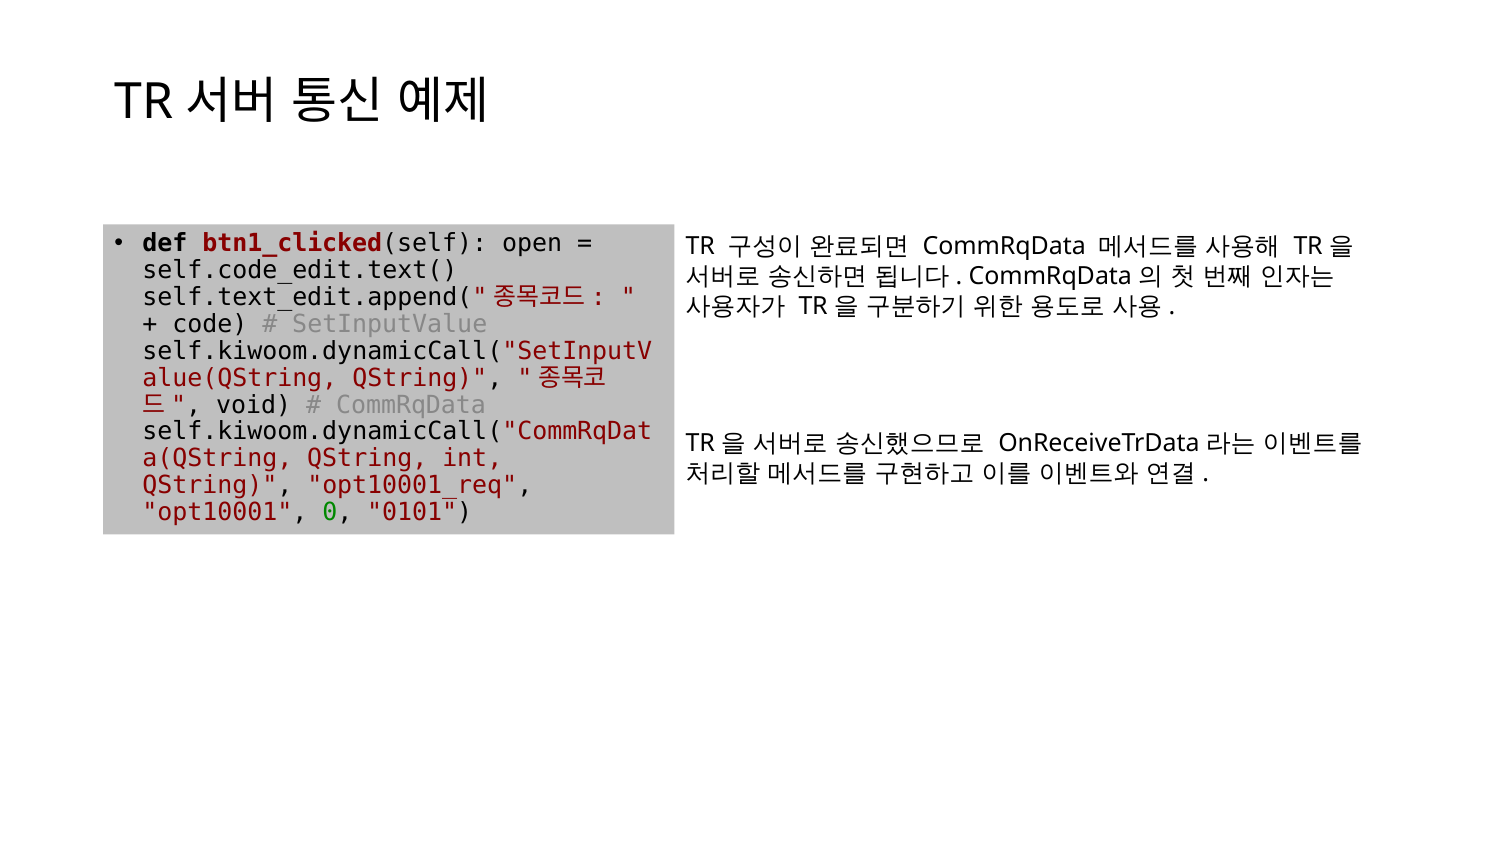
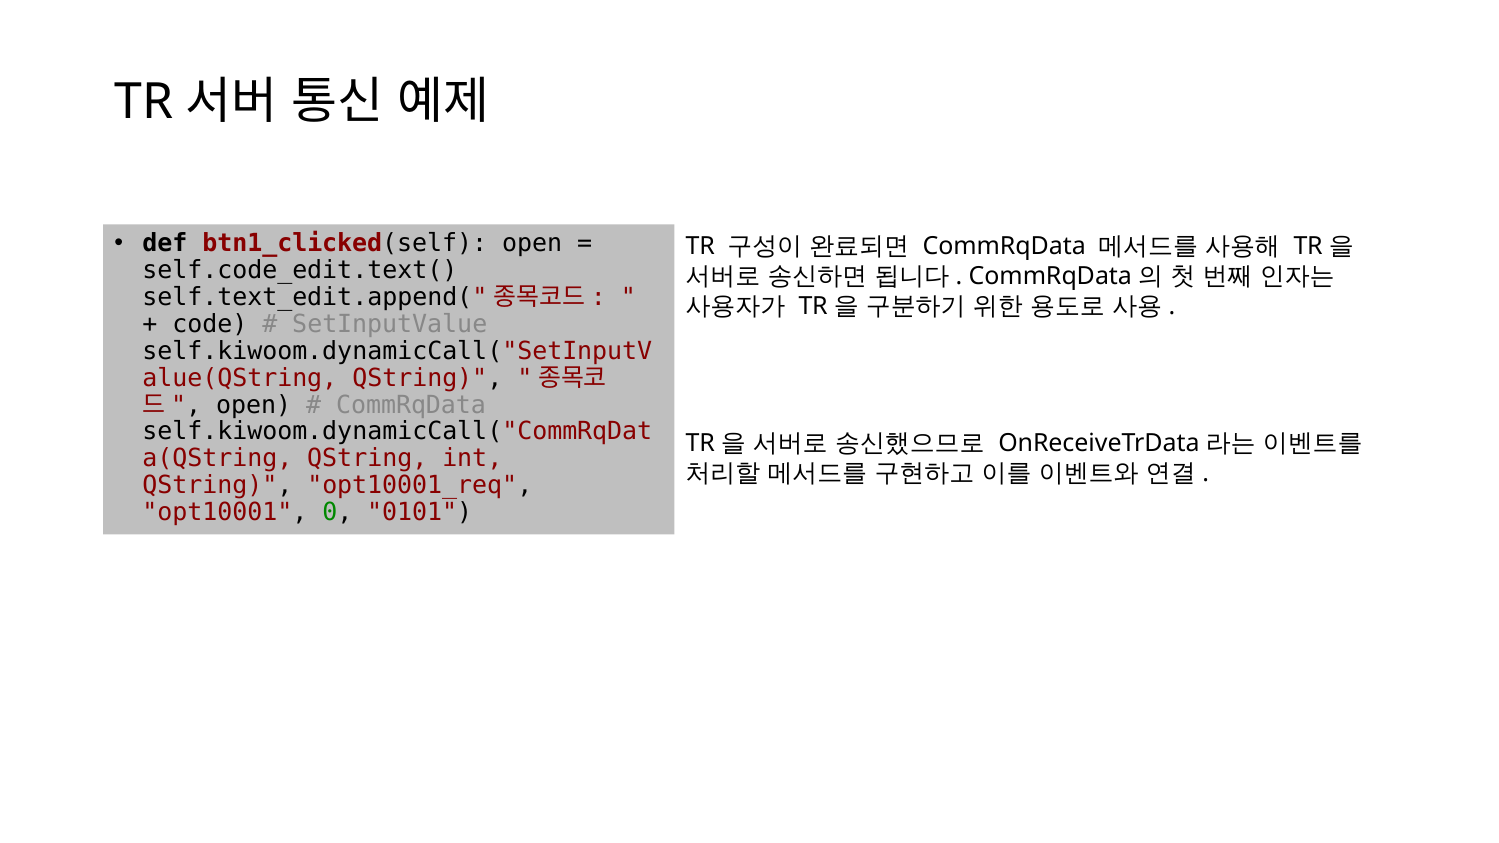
void at (254, 405): void -> open
